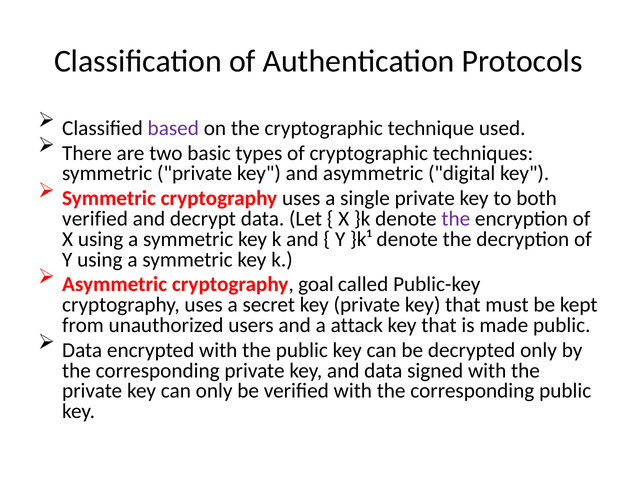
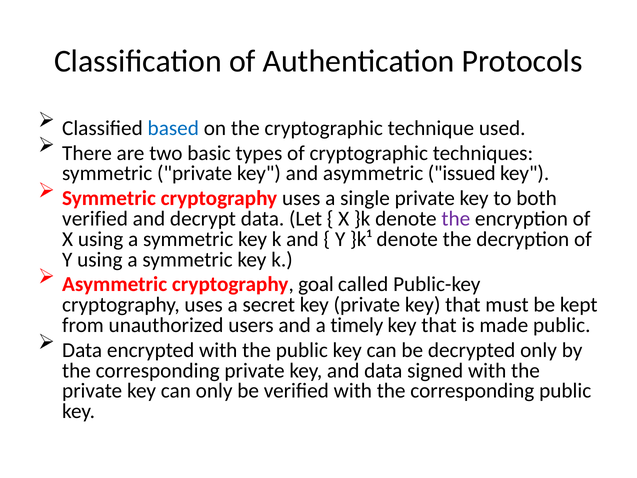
based colour: purple -> blue
digital: digital -> issued
attack: attack -> timely
